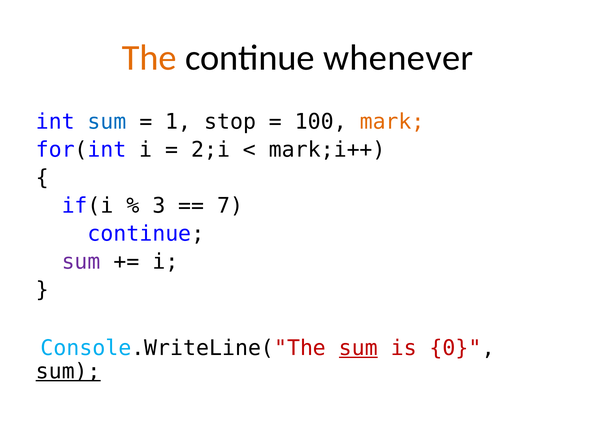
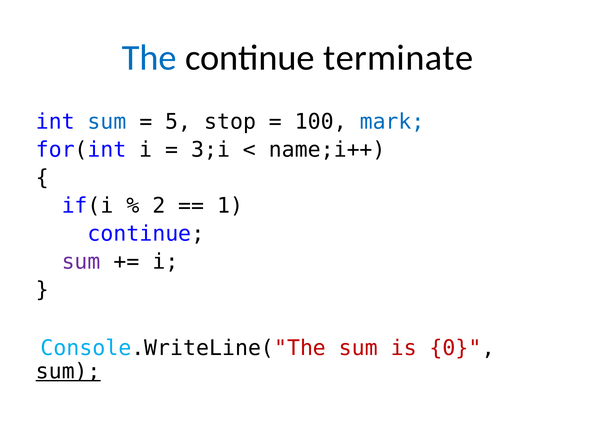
The colour: orange -> blue
whenever: whenever -> terminate
1: 1 -> 5
mark colour: orange -> blue
2;i: 2;i -> 3;i
mark;i++: mark;i++ -> name;i++
3: 3 -> 2
7: 7 -> 1
sum at (358, 348) underline: present -> none
